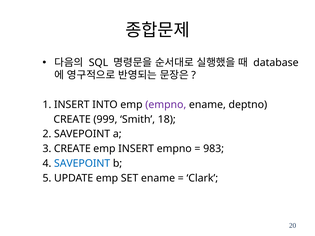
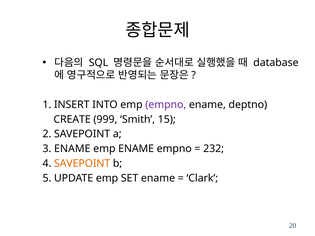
18: 18 -> 15
3 CREATE: CREATE -> ENAME
emp INSERT: INSERT -> ENAME
983: 983 -> 232
SAVEPOINT at (82, 164) colour: blue -> orange
